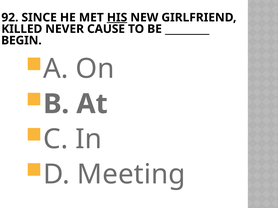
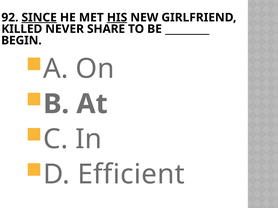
SINCE underline: none -> present
CAUSE: CAUSE -> SHARE
Meeting: Meeting -> Efficient
